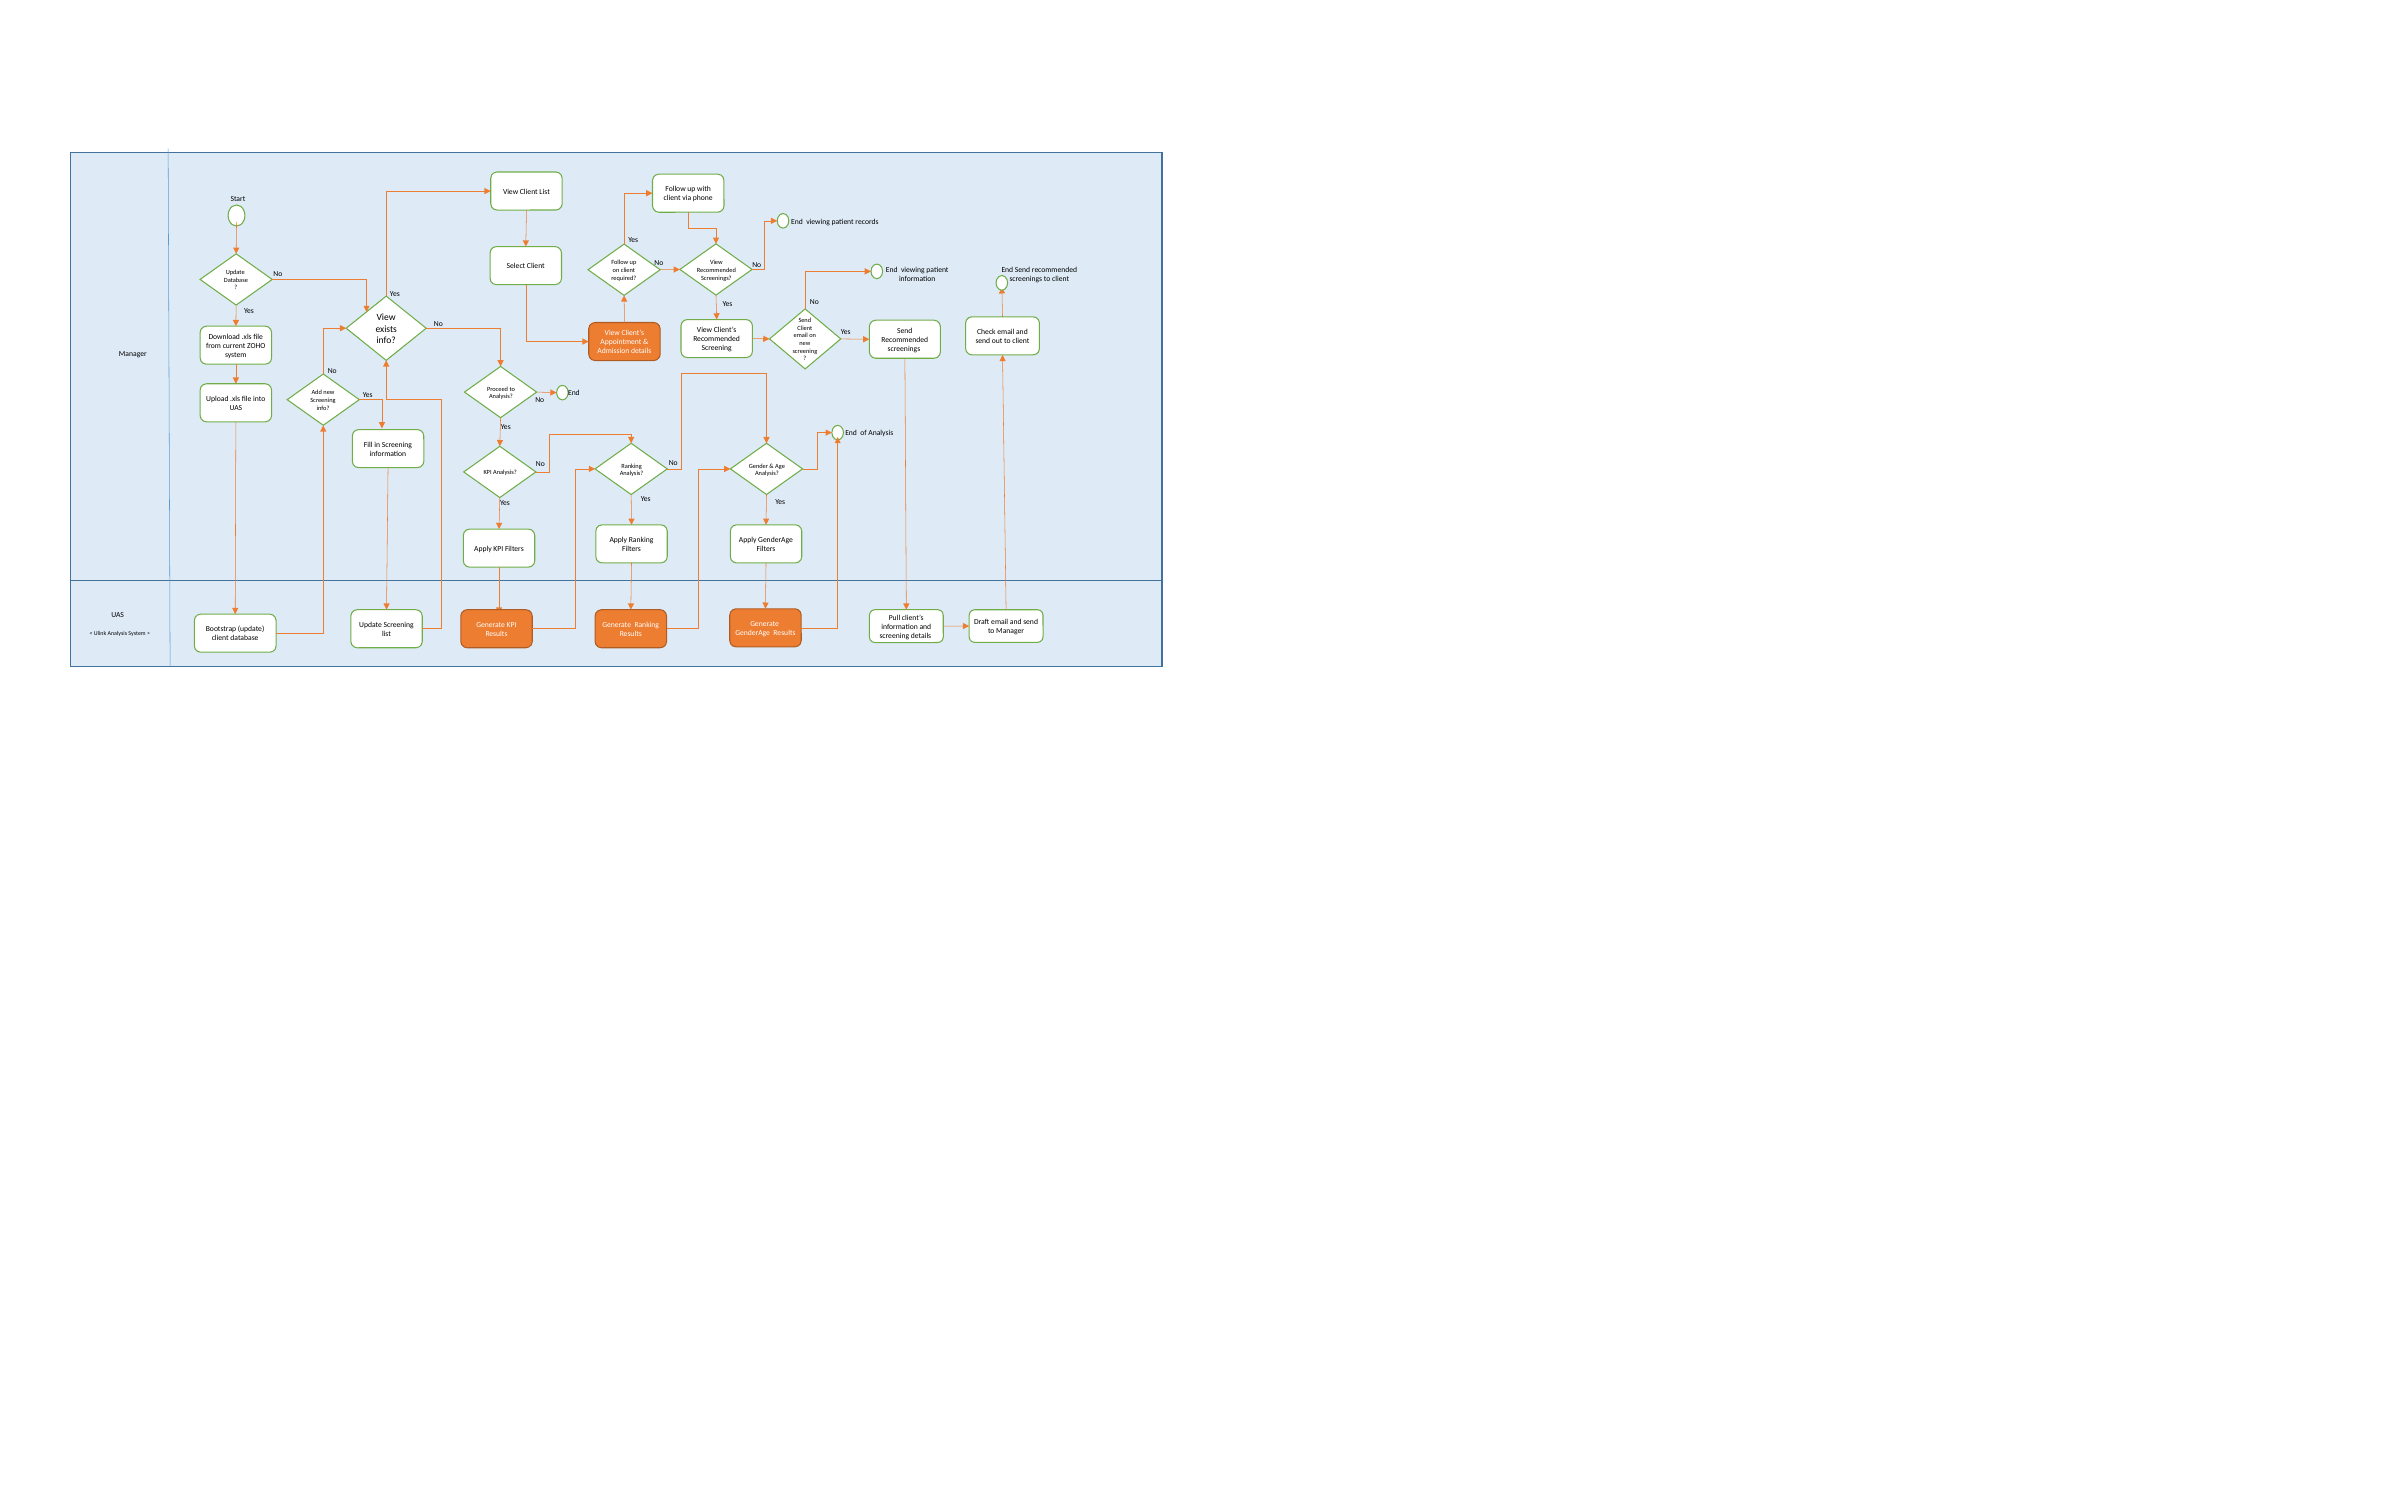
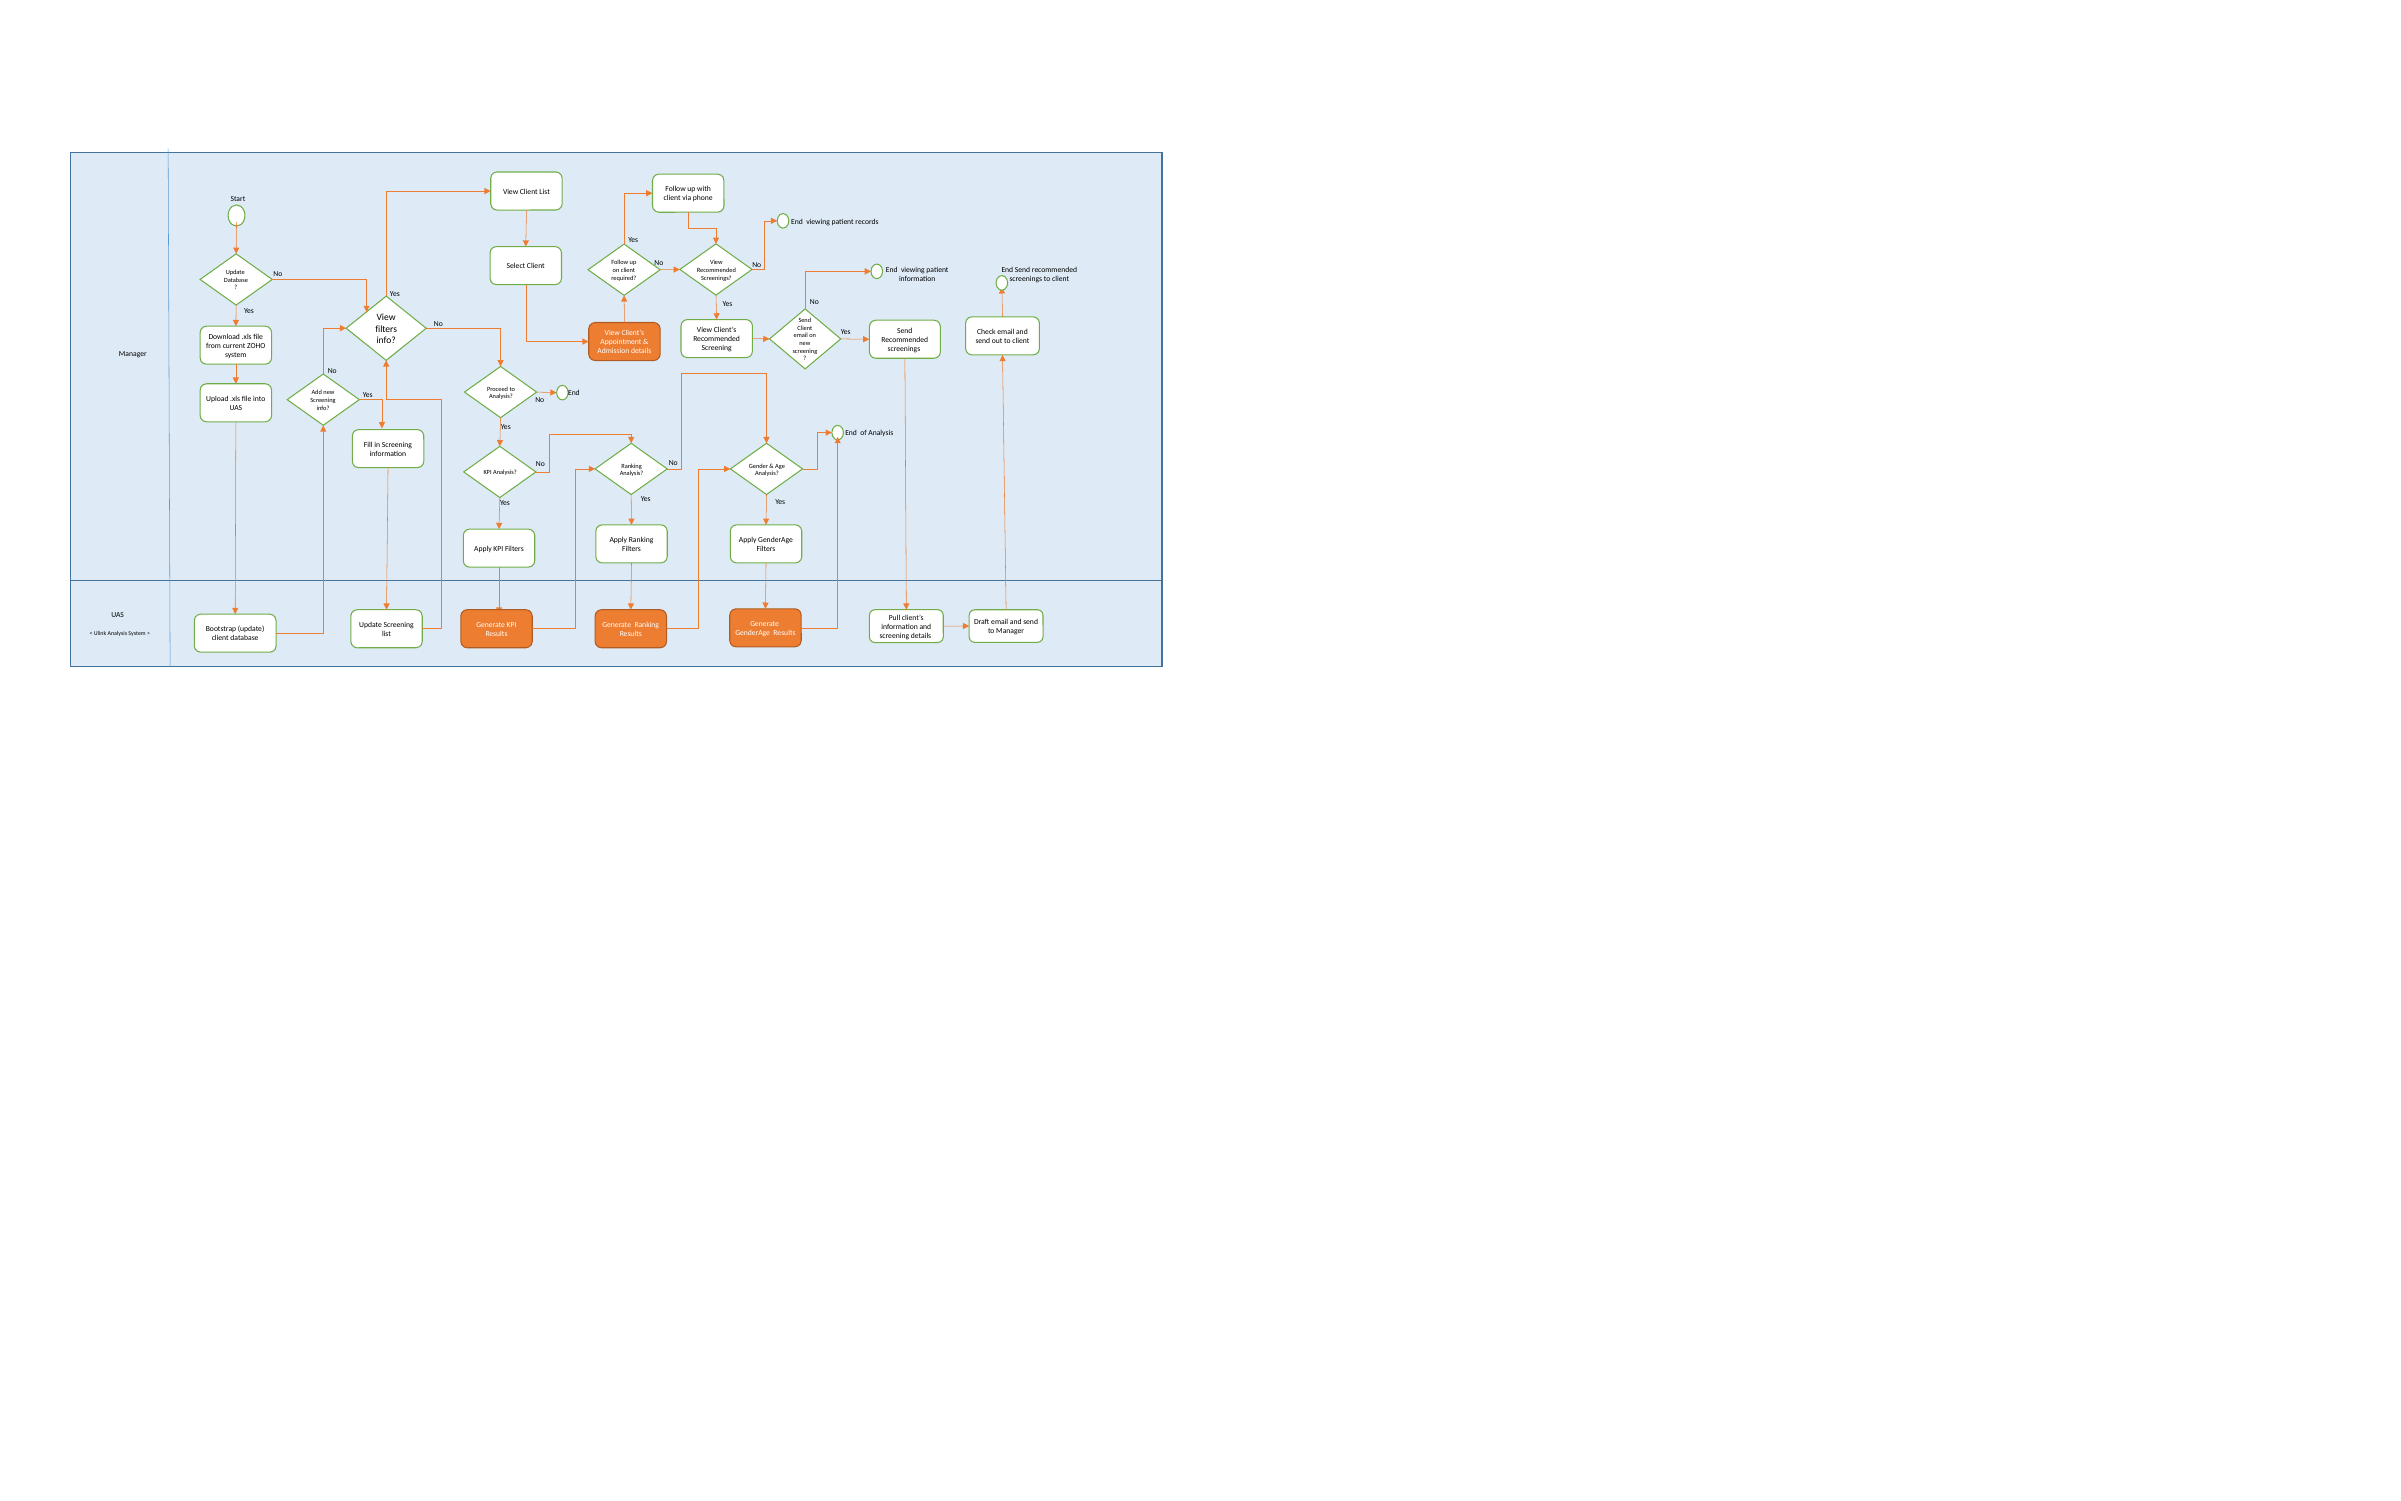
exists at (386, 329): exists -> filters
